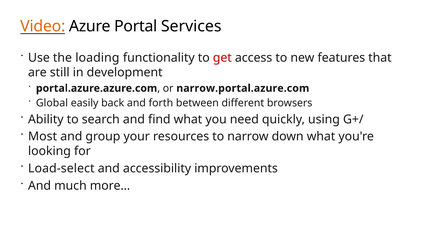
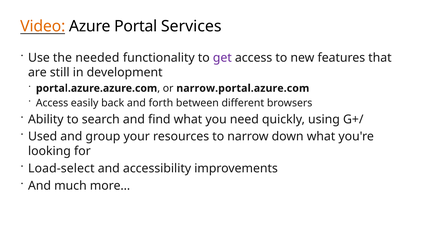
loading: loading -> needed
get colour: red -> purple
Global at (52, 103): Global -> Access
Most: Most -> Used
